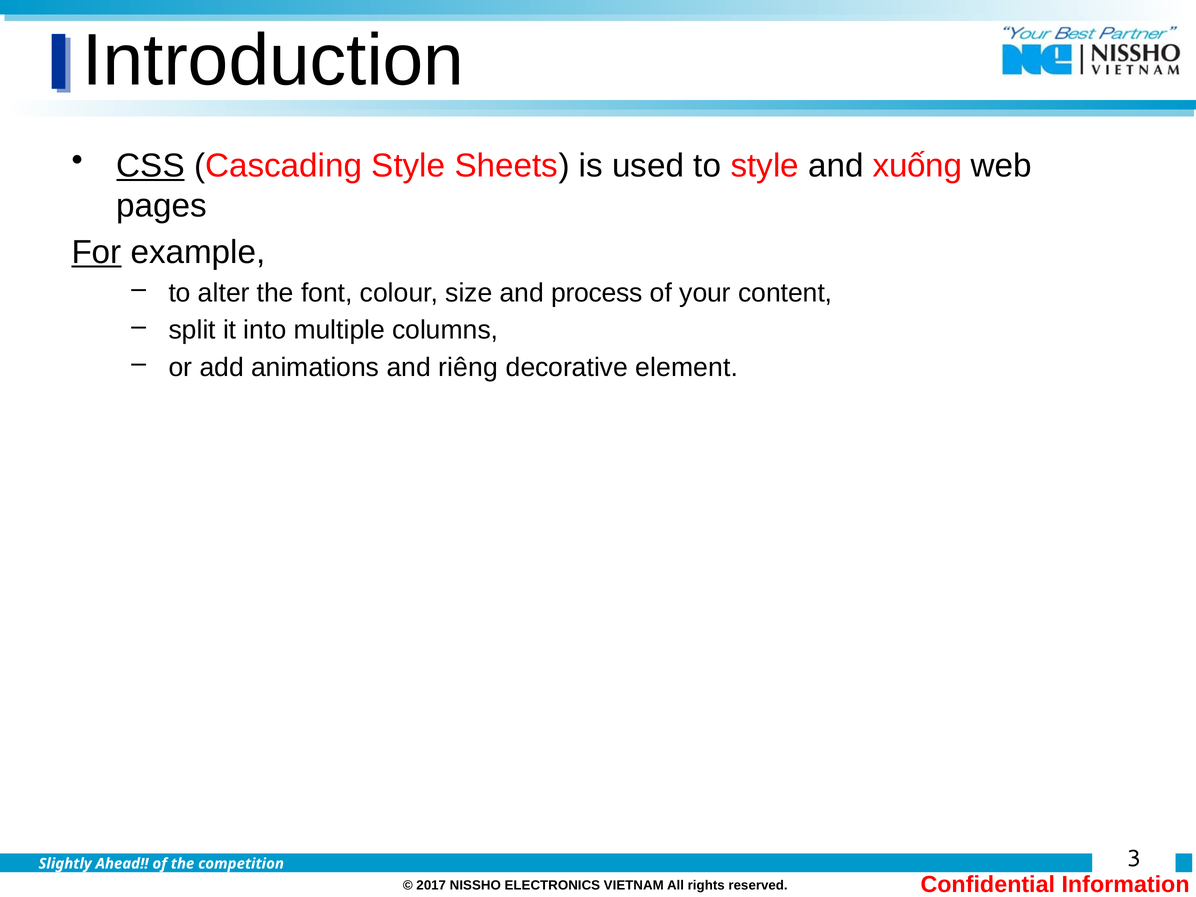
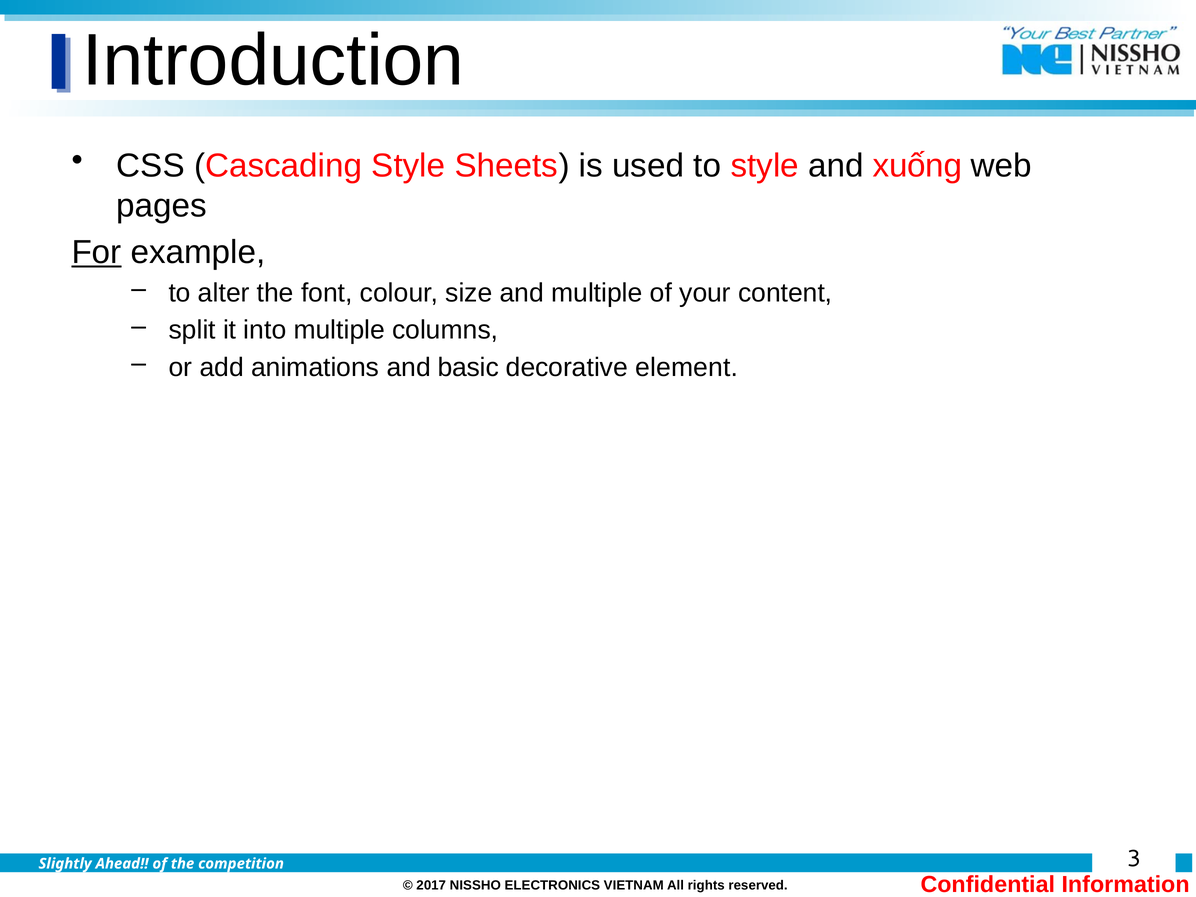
CSS underline: present -> none
and process: process -> multiple
riêng: riêng -> basic
